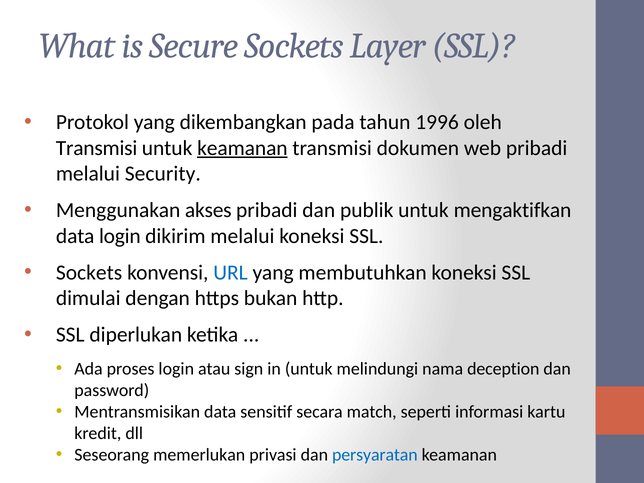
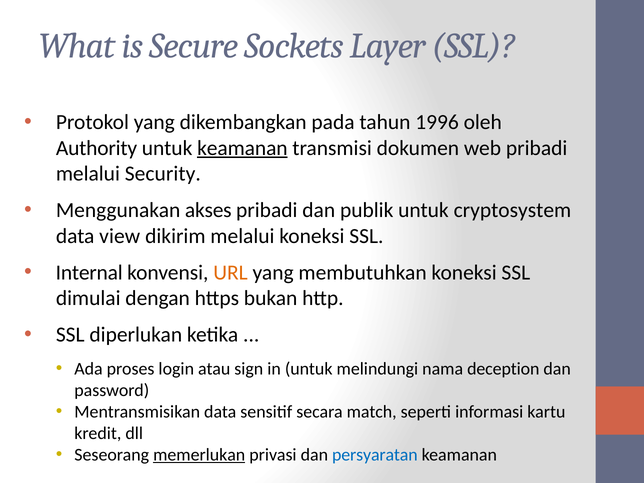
Transmisi at (97, 148): Transmisi -> Authority
mengaktifkan: mengaktifkan -> cryptosystem
data login: login -> view
Sockets at (89, 272): Sockets -> Internal
URL colour: blue -> orange
memerlukan underline: none -> present
